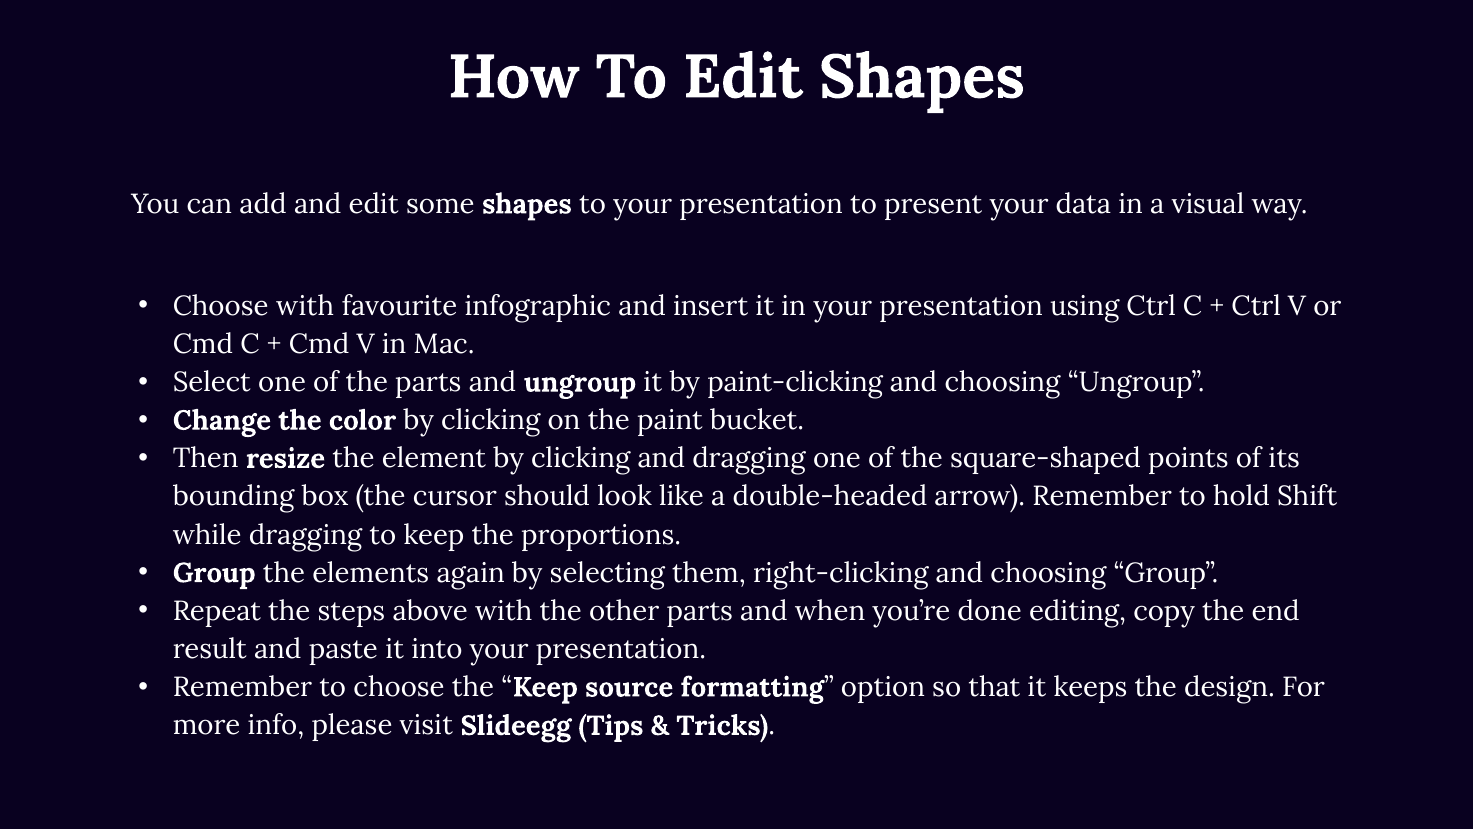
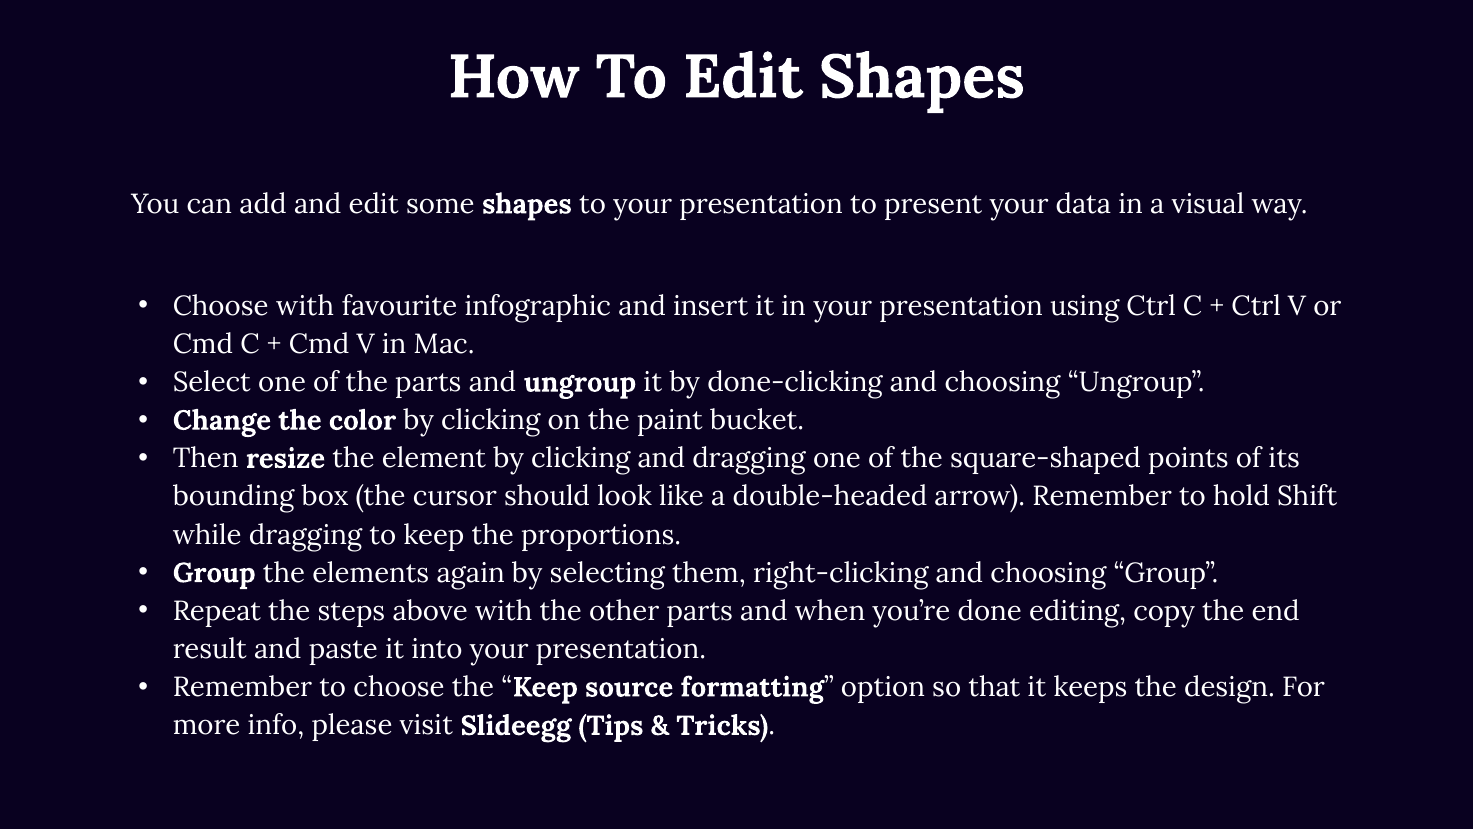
paint-clicking: paint-clicking -> done-clicking
